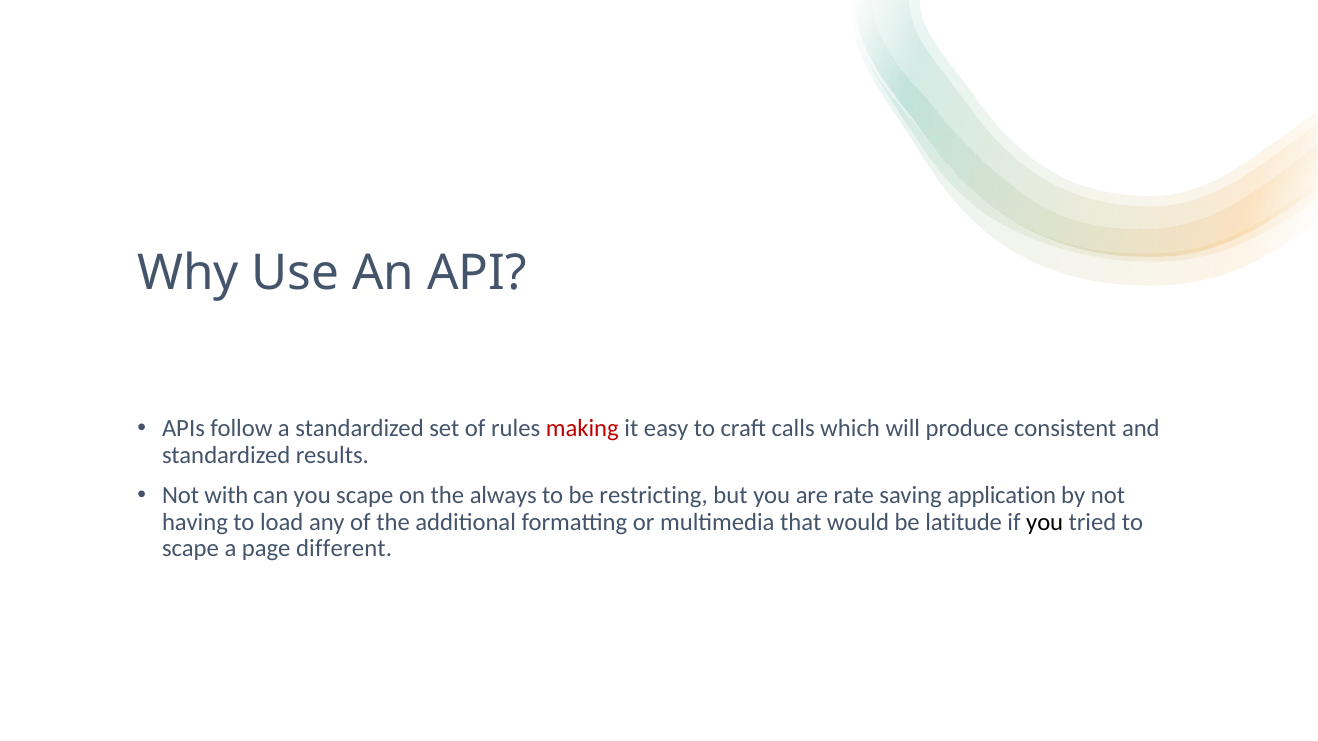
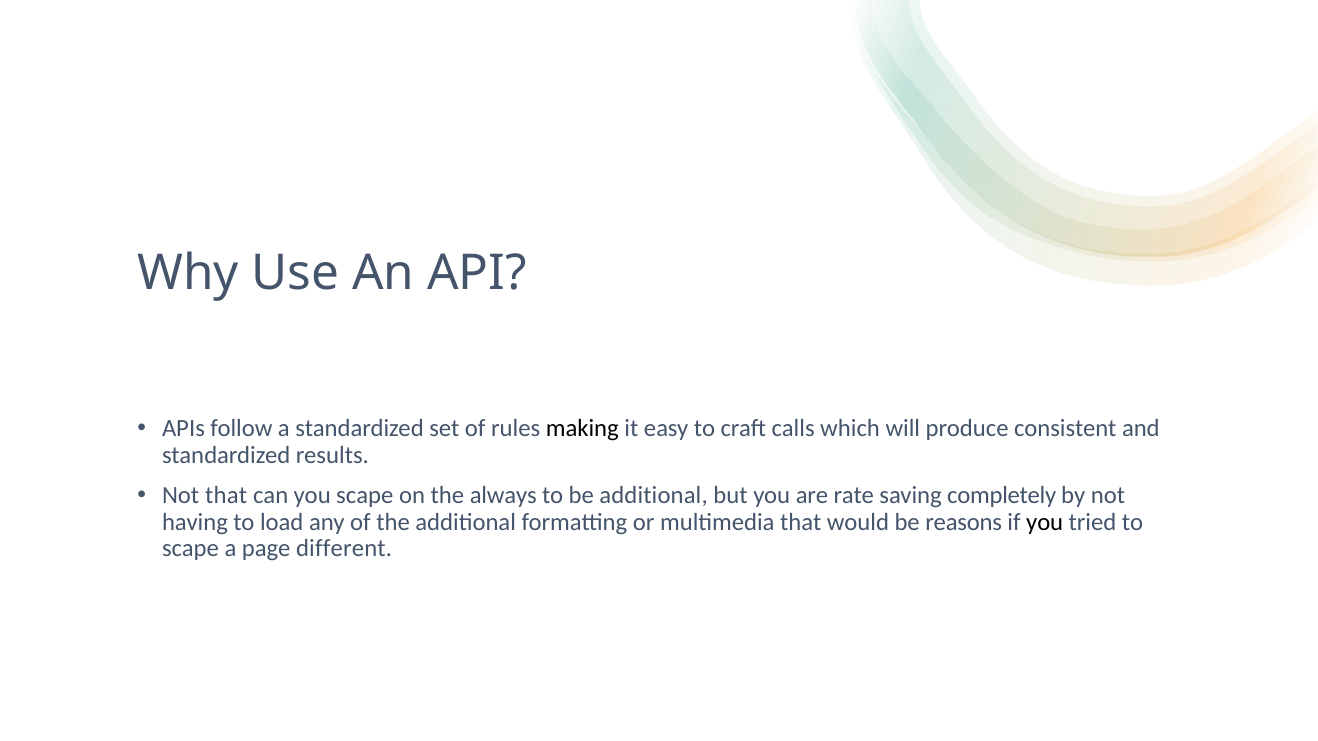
making colour: red -> black
Not with: with -> that
be restricting: restricting -> additional
application: application -> completely
latitude: latitude -> reasons
